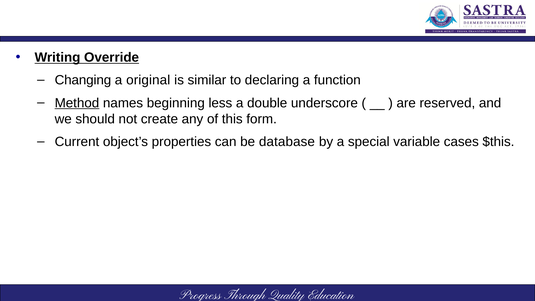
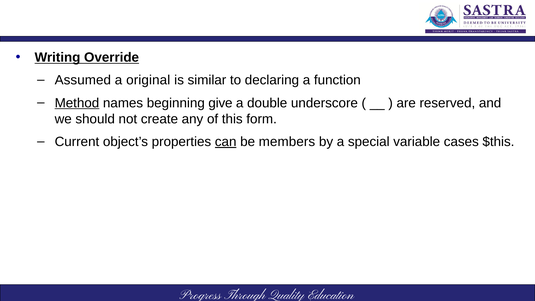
Changing: Changing -> Assumed
less: less -> give
can underline: none -> present
database: database -> members
